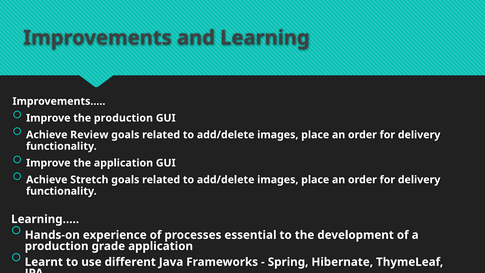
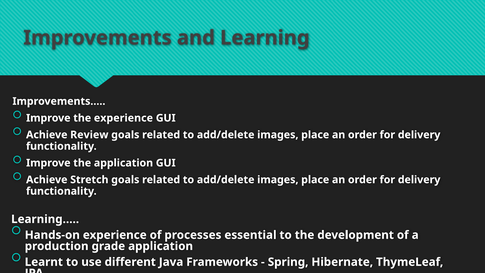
the production: production -> experience
